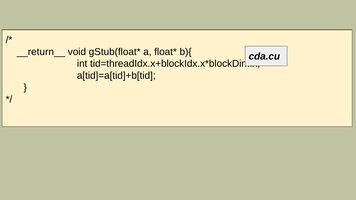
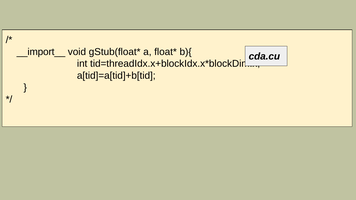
__return__: __return__ -> __import__
